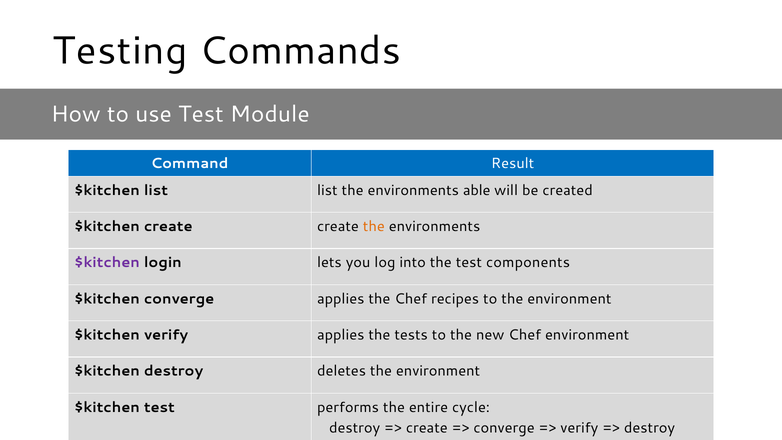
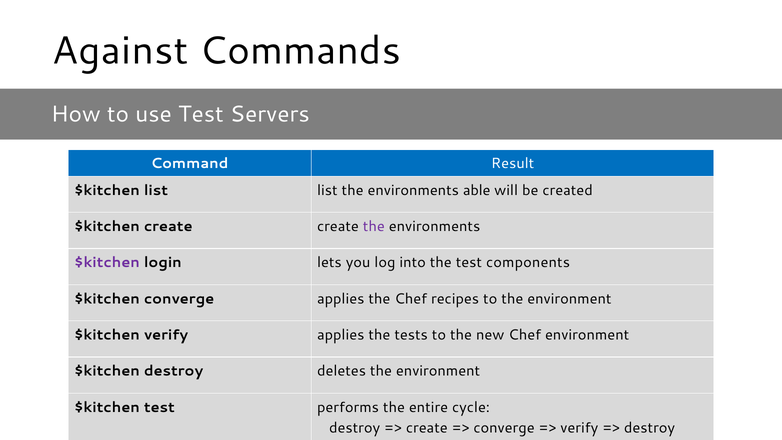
Testing: Testing -> Against
Module: Module -> Servers
the at (374, 226) colour: orange -> purple
